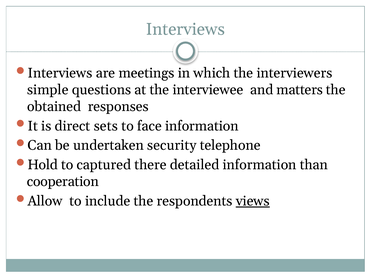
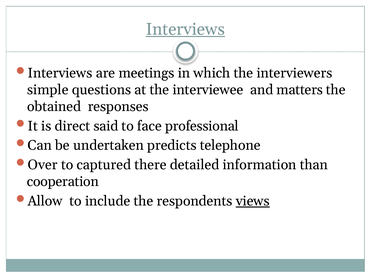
Interviews at (185, 29) underline: none -> present
sets: sets -> said
face information: information -> professional
security: security -> predicts
Hold: Hold -> Over
